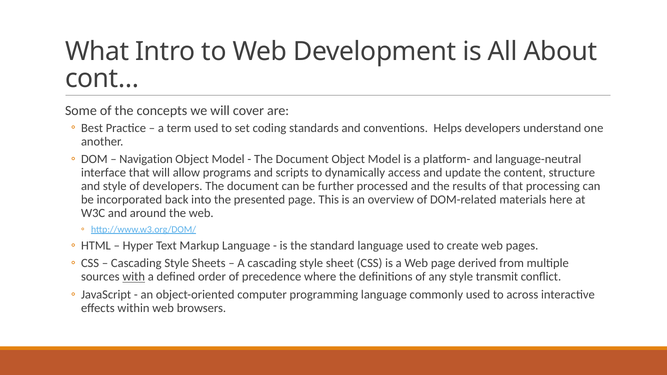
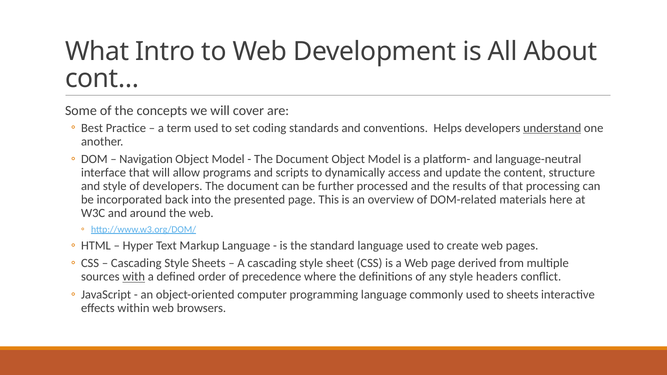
understand underline: none -> present
transmit: transmit -> headers
to across: across -> sheets
